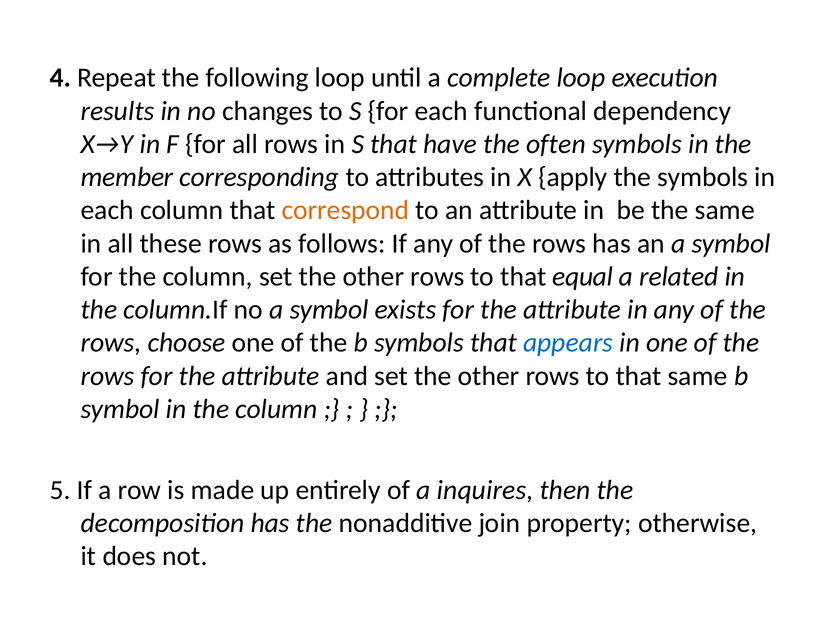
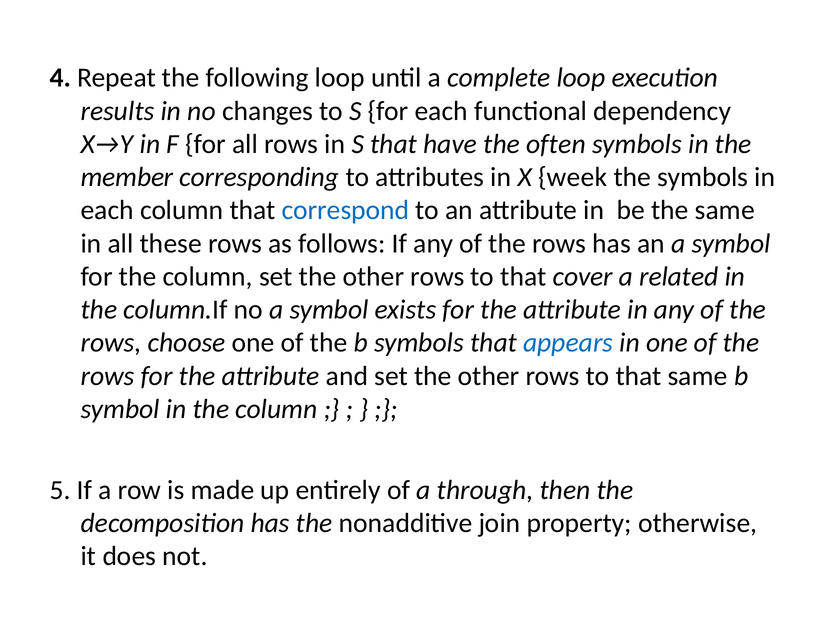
apply: apply -> week
correspond colour: orange -> blue
equal: equal -> cover
inquires: inquires -> through
